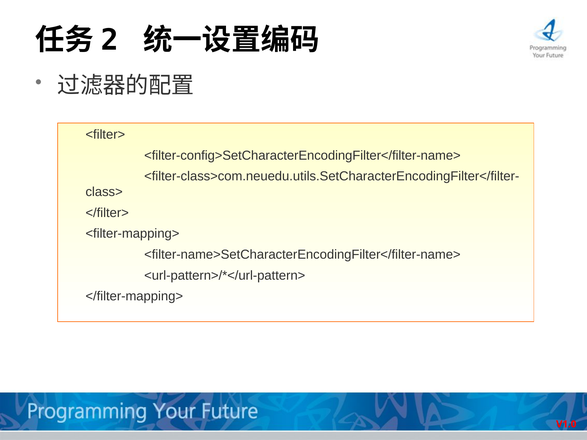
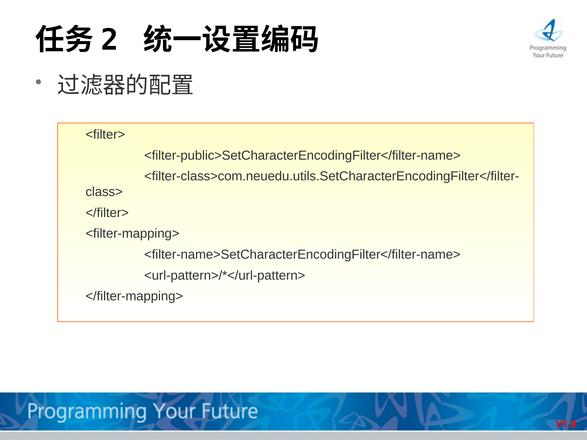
<filter-config>SetCharacterEncodingFilter</filter-name>: <filter-config>SetCharacterEncodingFilter</filter-name> -> <filter-public>SetCharacterEncodingFilter</filter-name>
